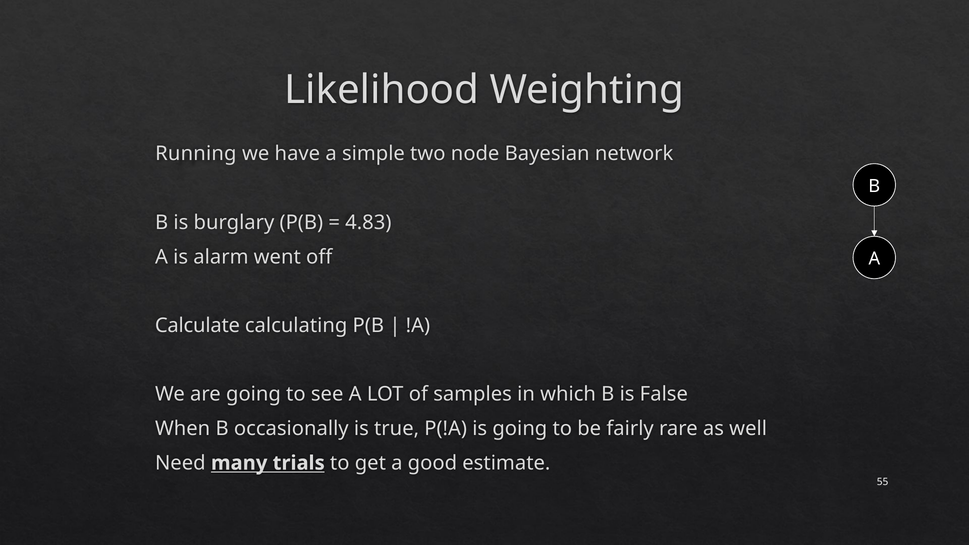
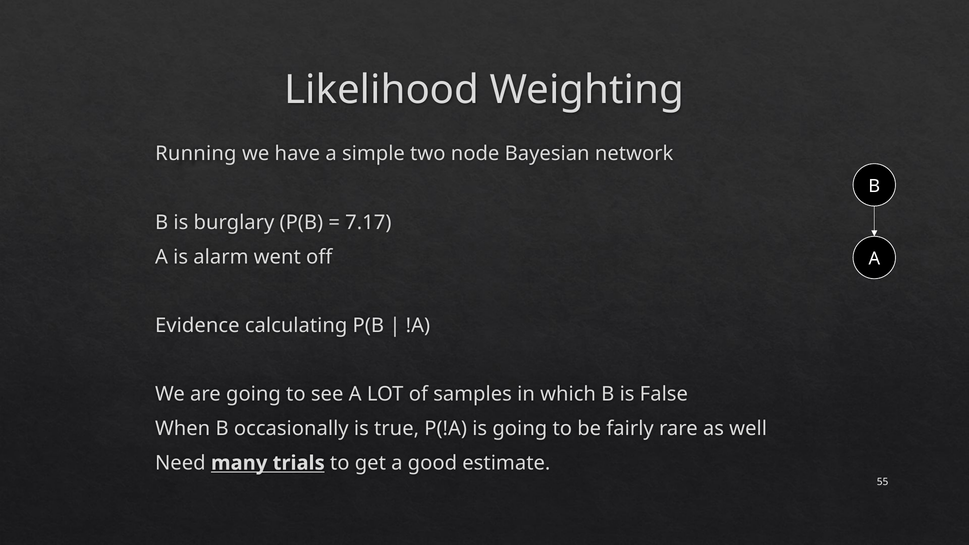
4.83: 4.83 -> 7.17
Calculate: Calculate -> Evidence
